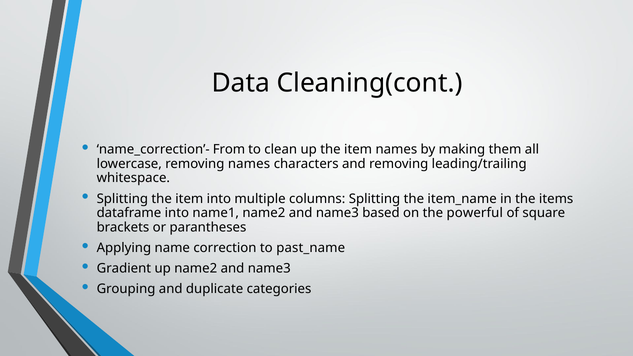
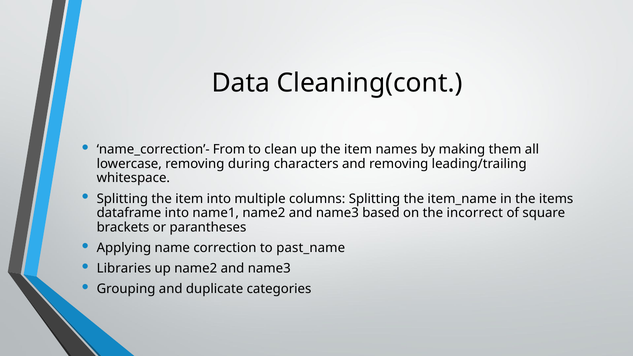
removing names: names -> during
powerful: powerful -> incorrect
Gradient: Gradient -> Libraries
